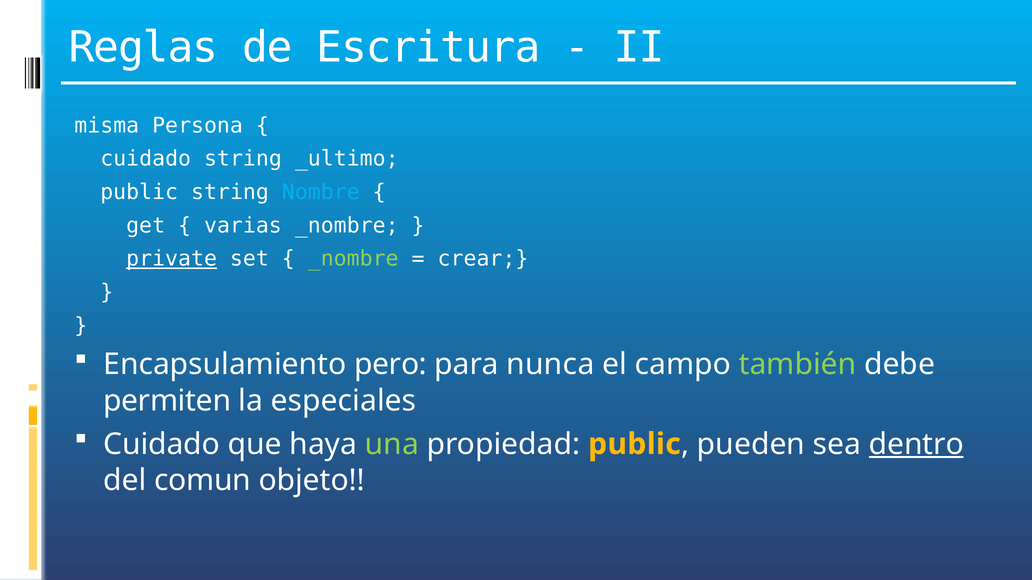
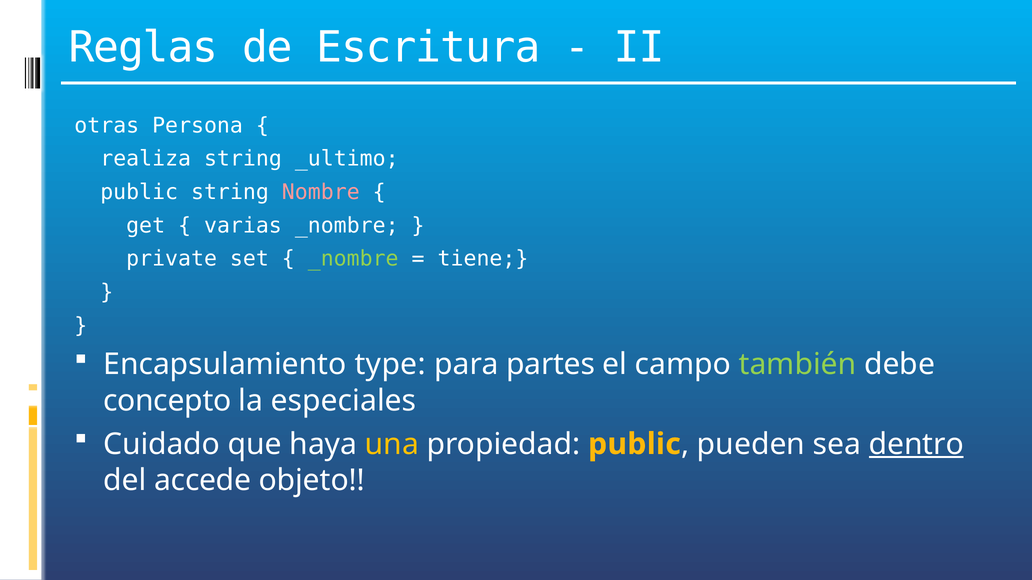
misma: misma -> otras
cuidado at (146, 159): cuidado -> realiza
Nombre colour: light blue -> pink
private underline: present -> none
crear: crear -> tiene
pero: pero -> type
nunca: nunca -> partes
permiten: permiten -> concepto
una colour: light green -> yellow
comun: comun -> accede
